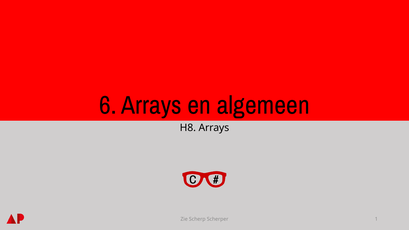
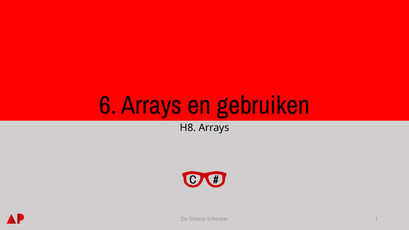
algemeen: algemeen -> gebruiken
